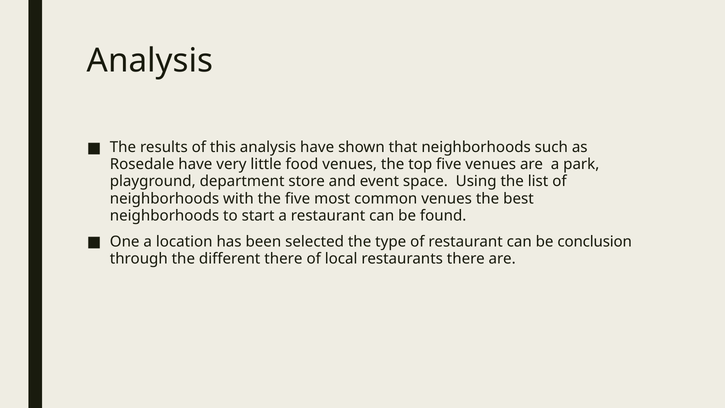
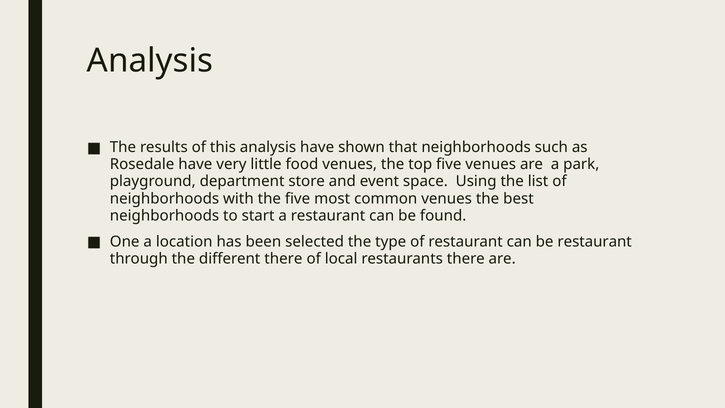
be conclusion: conclusion -> restaurant
